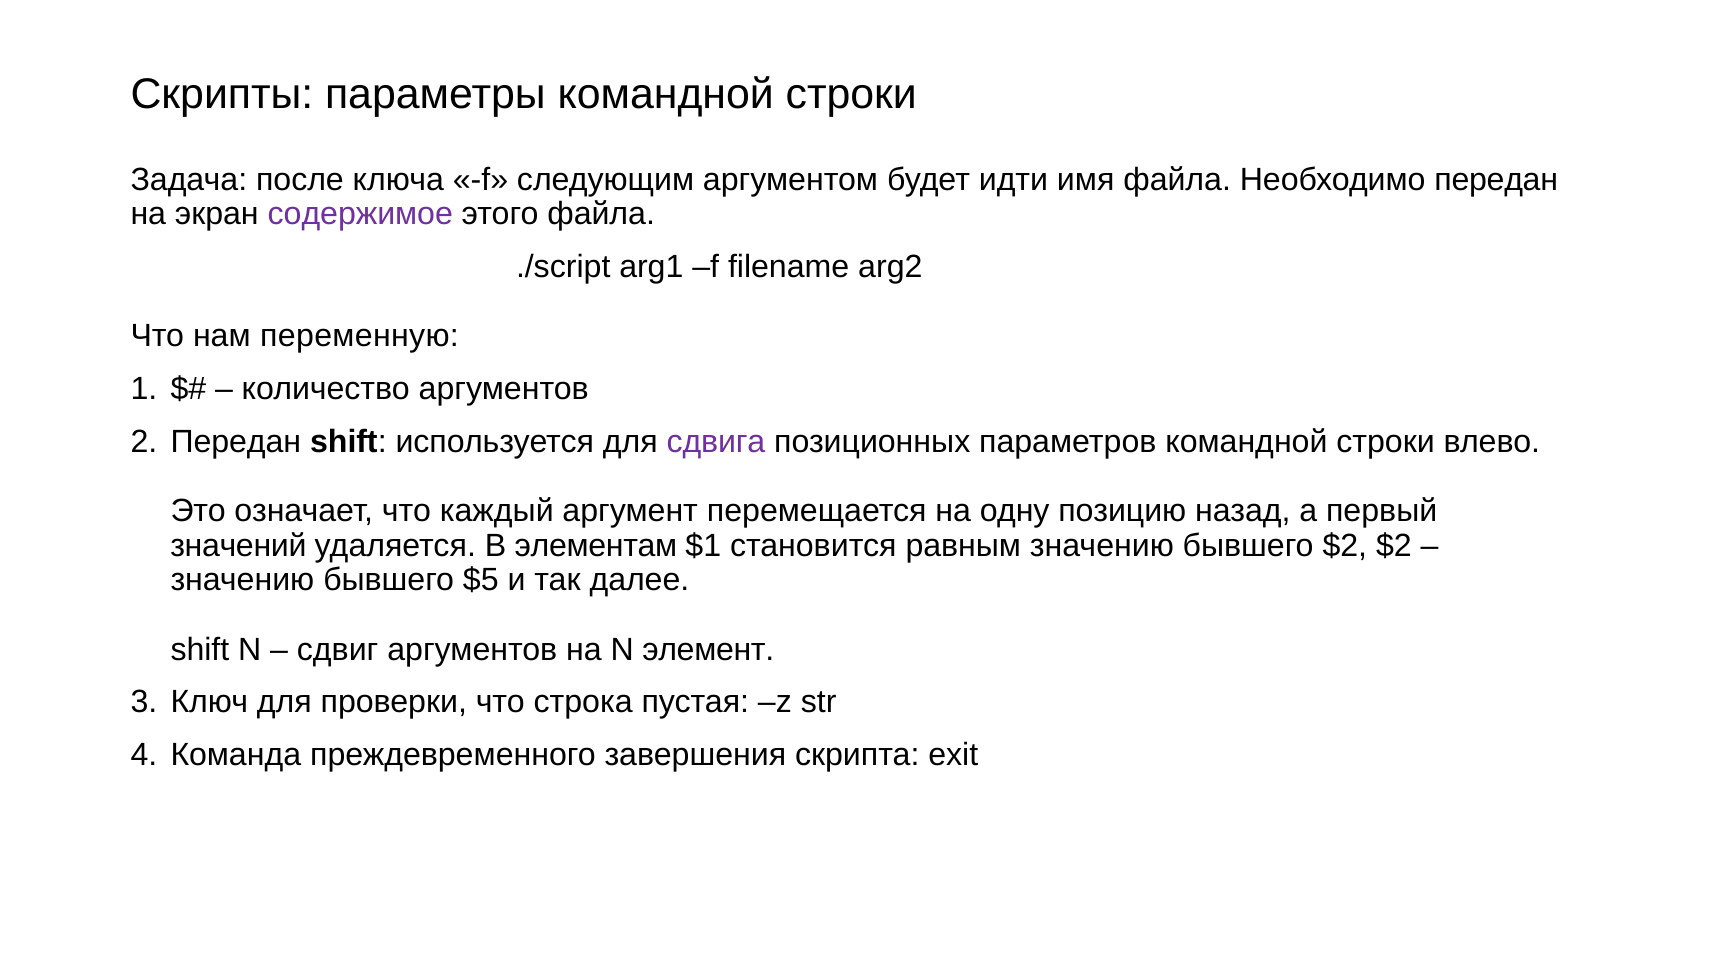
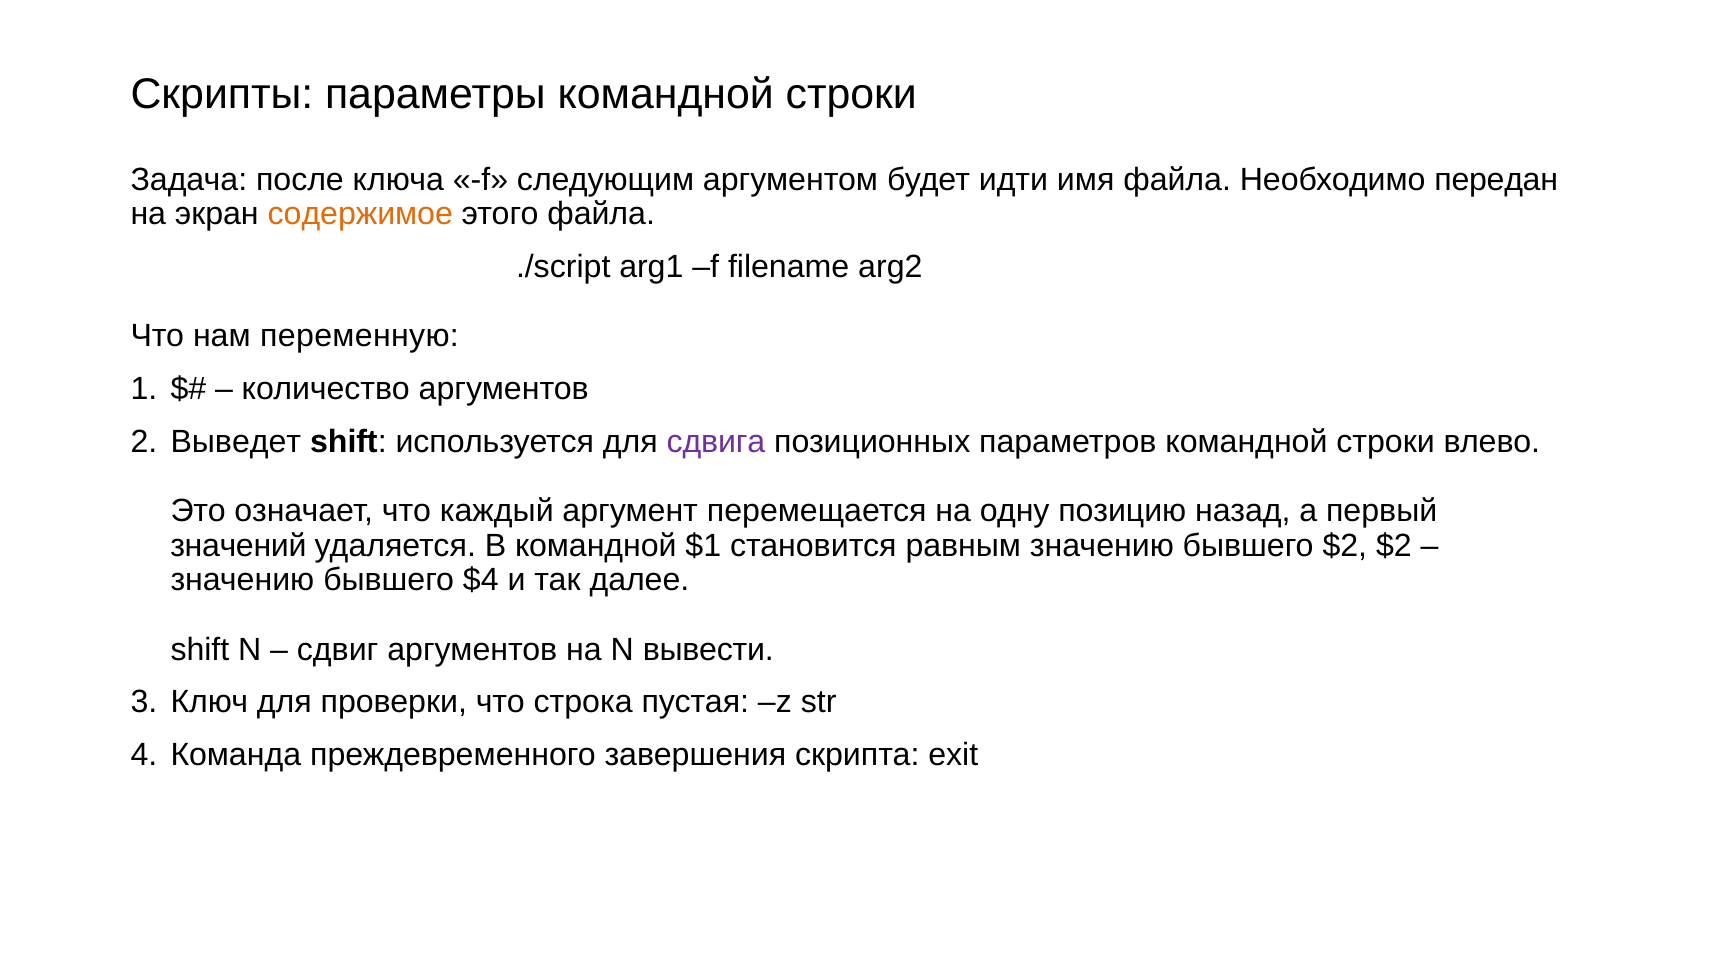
содержимое colour: purple -> orange
Передан at (236, 441): Передан -> Выведет
В элементам: элементам -> командной
$5: $5 -> $4
элемент: элемент -> вывести
